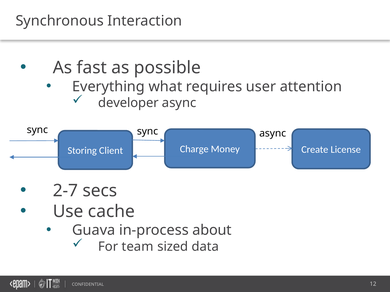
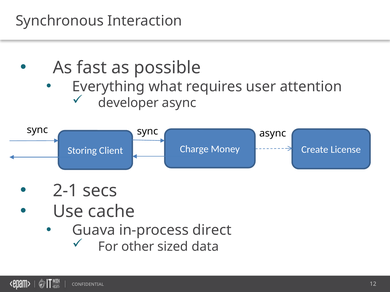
2-7: 2-7 -> 2-1
about: about -> direct
team: team -> other
